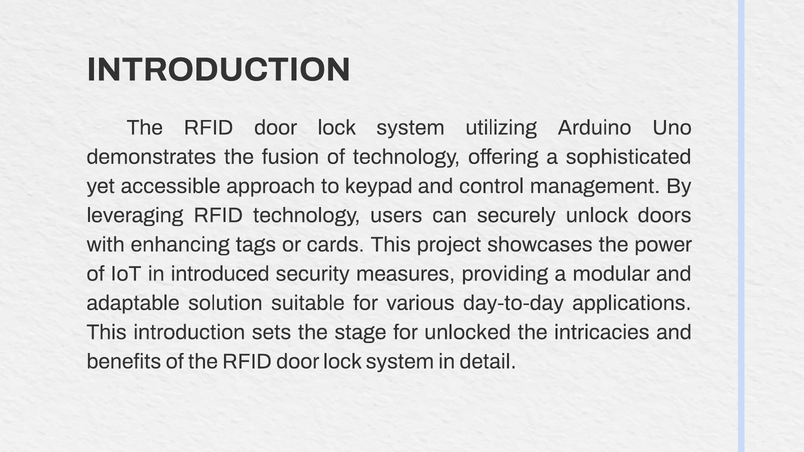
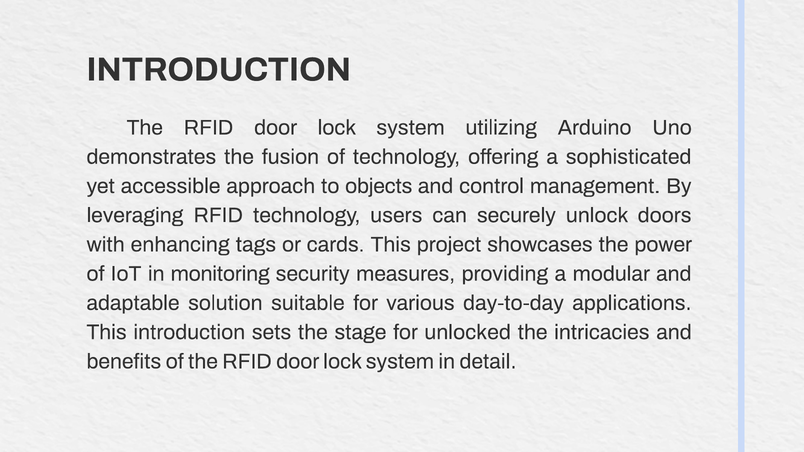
keypad: keypad -> objects
introduced: introduced -> monitoring
